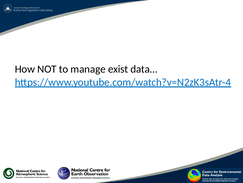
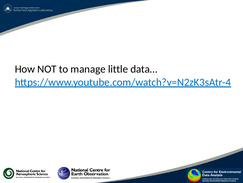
exist: exist -> little
